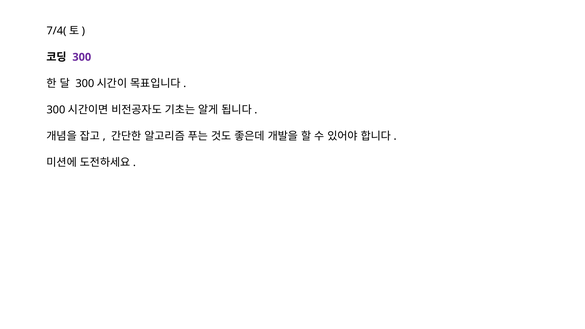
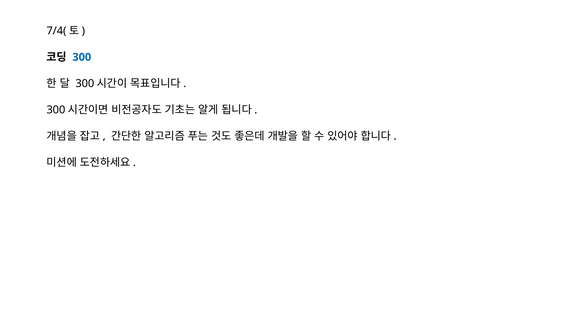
300 colour: purple -> blue
